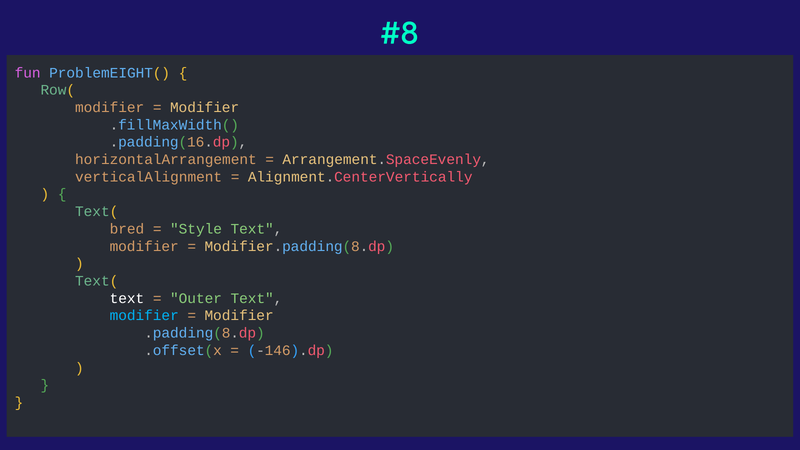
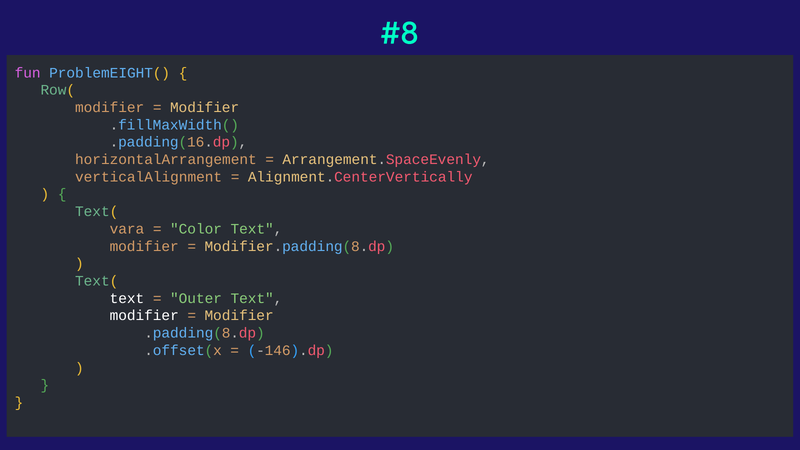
bred: bred -> vara
Style: Style -> Color
modifier at (144, 316) colour: light blue -> white
